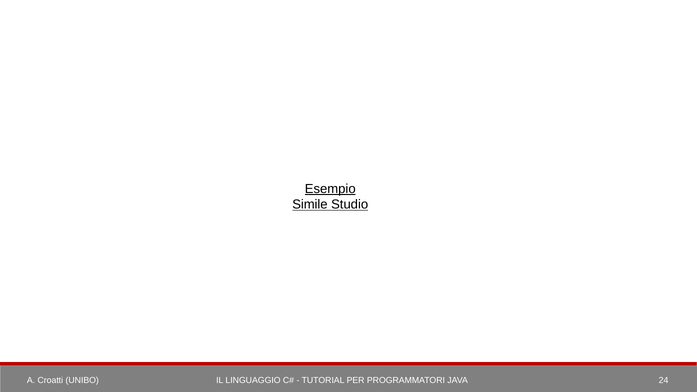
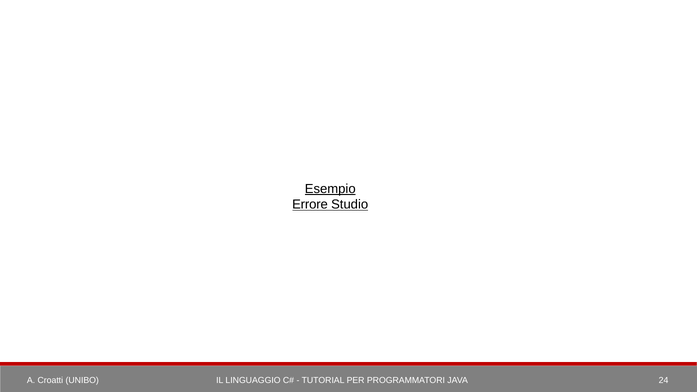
Simile: Simile -> Errore
